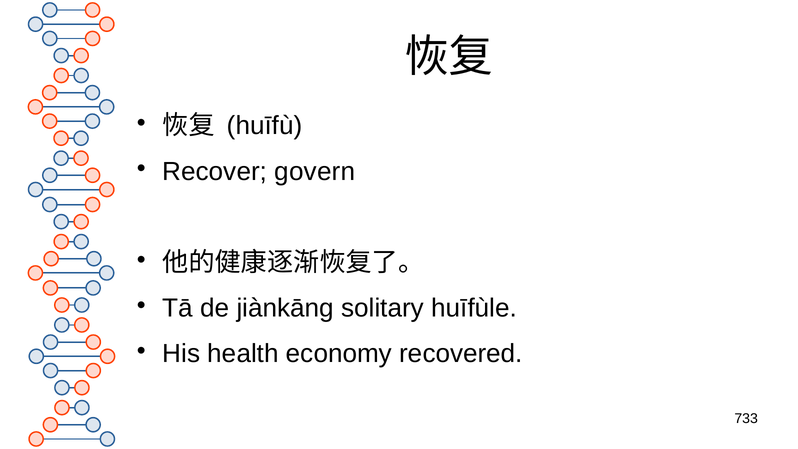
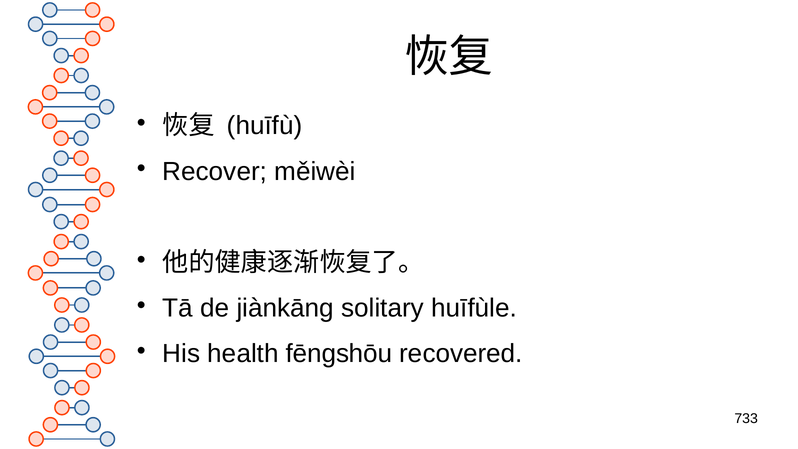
govern: govern -> měiwèi
economy: economy -> fēngshōu
